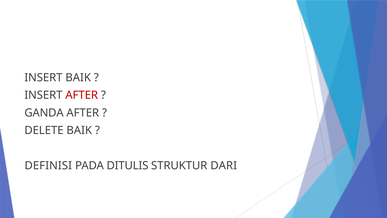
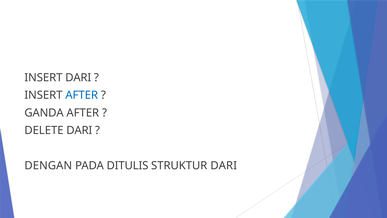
INSERT BAIK: BAIK -> DARI
AFTER at (82, 95) colour: red -> blue
DELETE BAIK: BAIK -> DARI
DEFINISI: DEFINISI -> DENGAN
